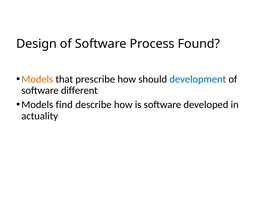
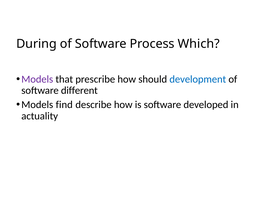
Design: Design -> During
Found: Found -> Which
Models at (37, 79) colour: orange -> purple
